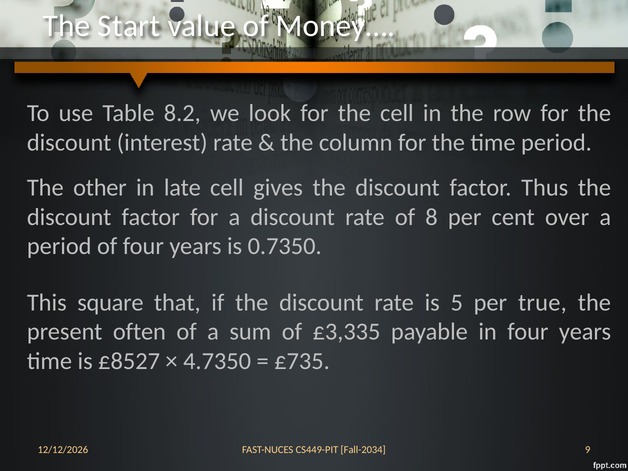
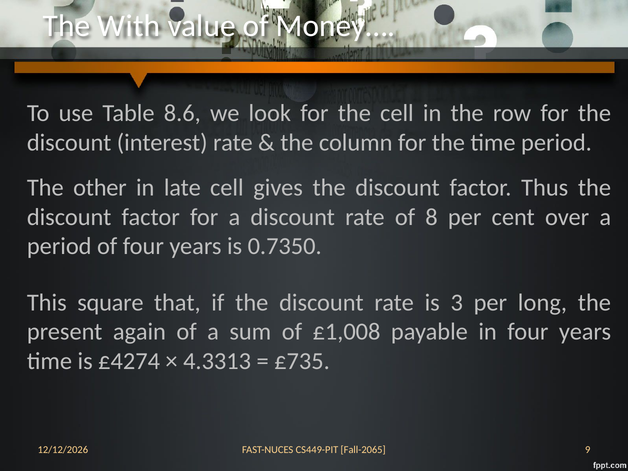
Start: Start -> With
8.2: 8.2 -> 8.6
5: 5 -> 3
true: true -> long
often: often -> again
£3,335: £3,335 -> £1,008
£8527: £8527 -> £4274
4.7350: 4.7350 -> 4.3313
Fall-2034: Fall-2034 -> Fall-2065
